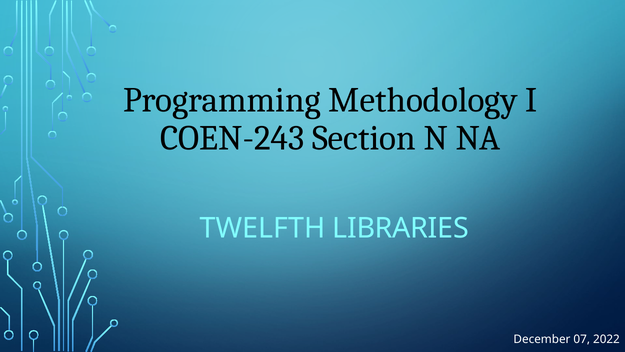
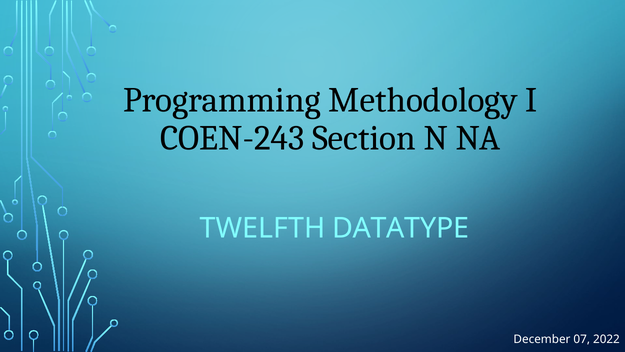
LIBRARIES: LIBRARIES -> DATATYPE
